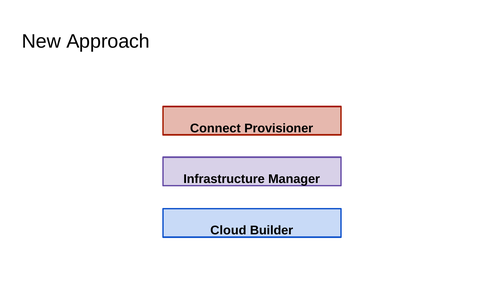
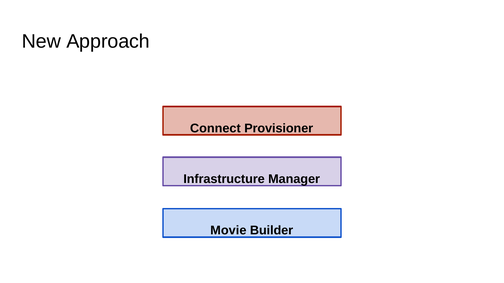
Cloud: Cloud -> Movie
